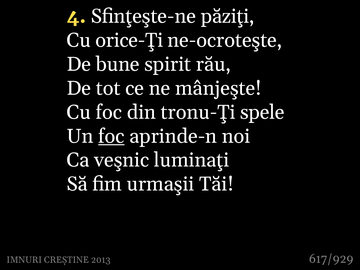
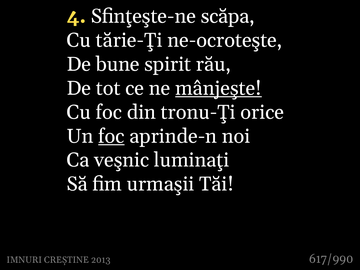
păziţi: păziţi -> scăpa
orice-Ţi: orice-Ţi -> tărie-Ţi
mânjeşte underline: none -> present
spele: spele -> orice
617/929: 617/929 -> 617/990
